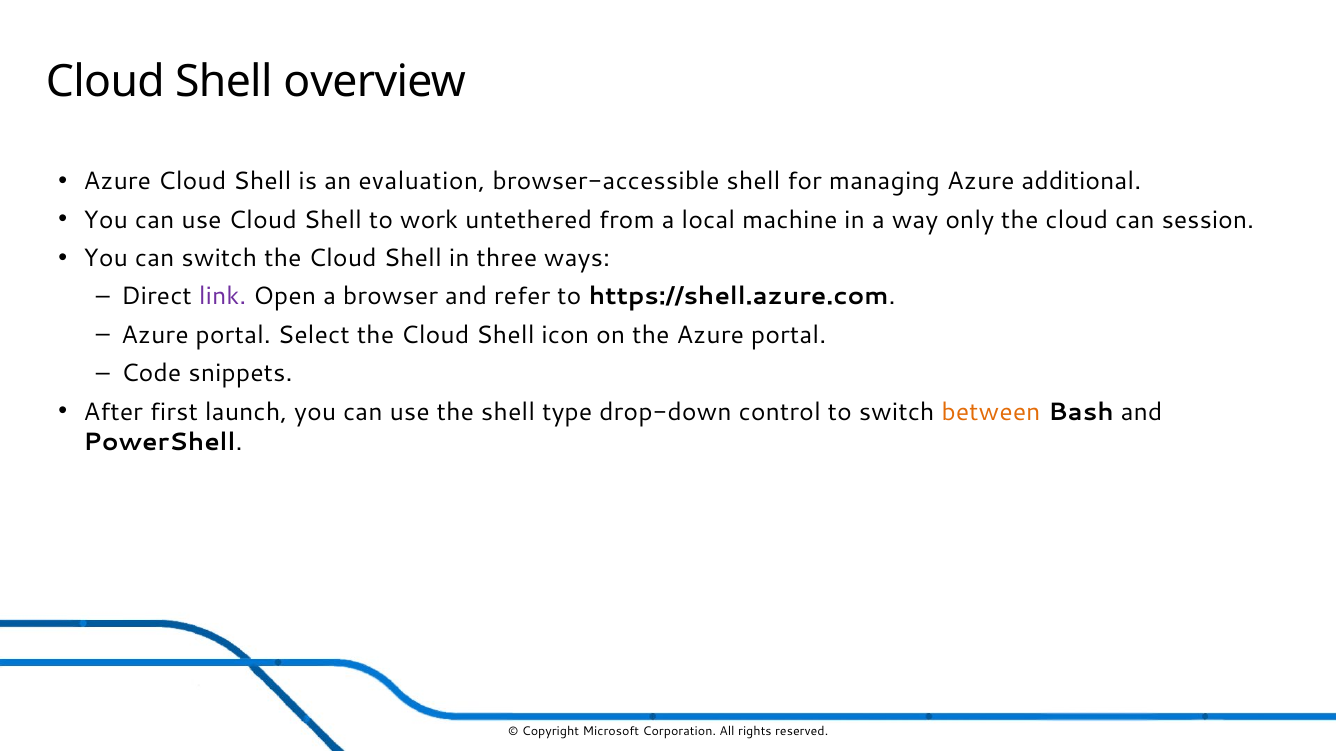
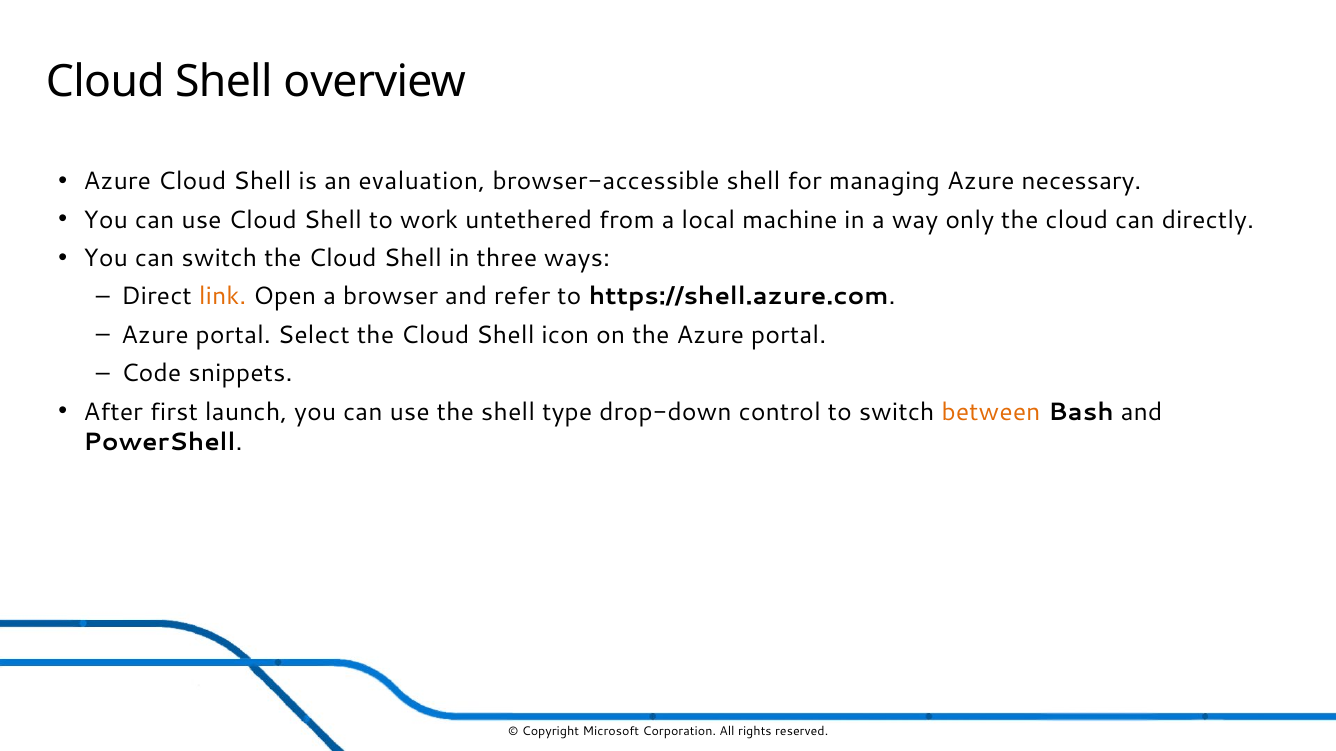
additional: additional -> necessary
session: session -> directly
link colour: purple -> orange
